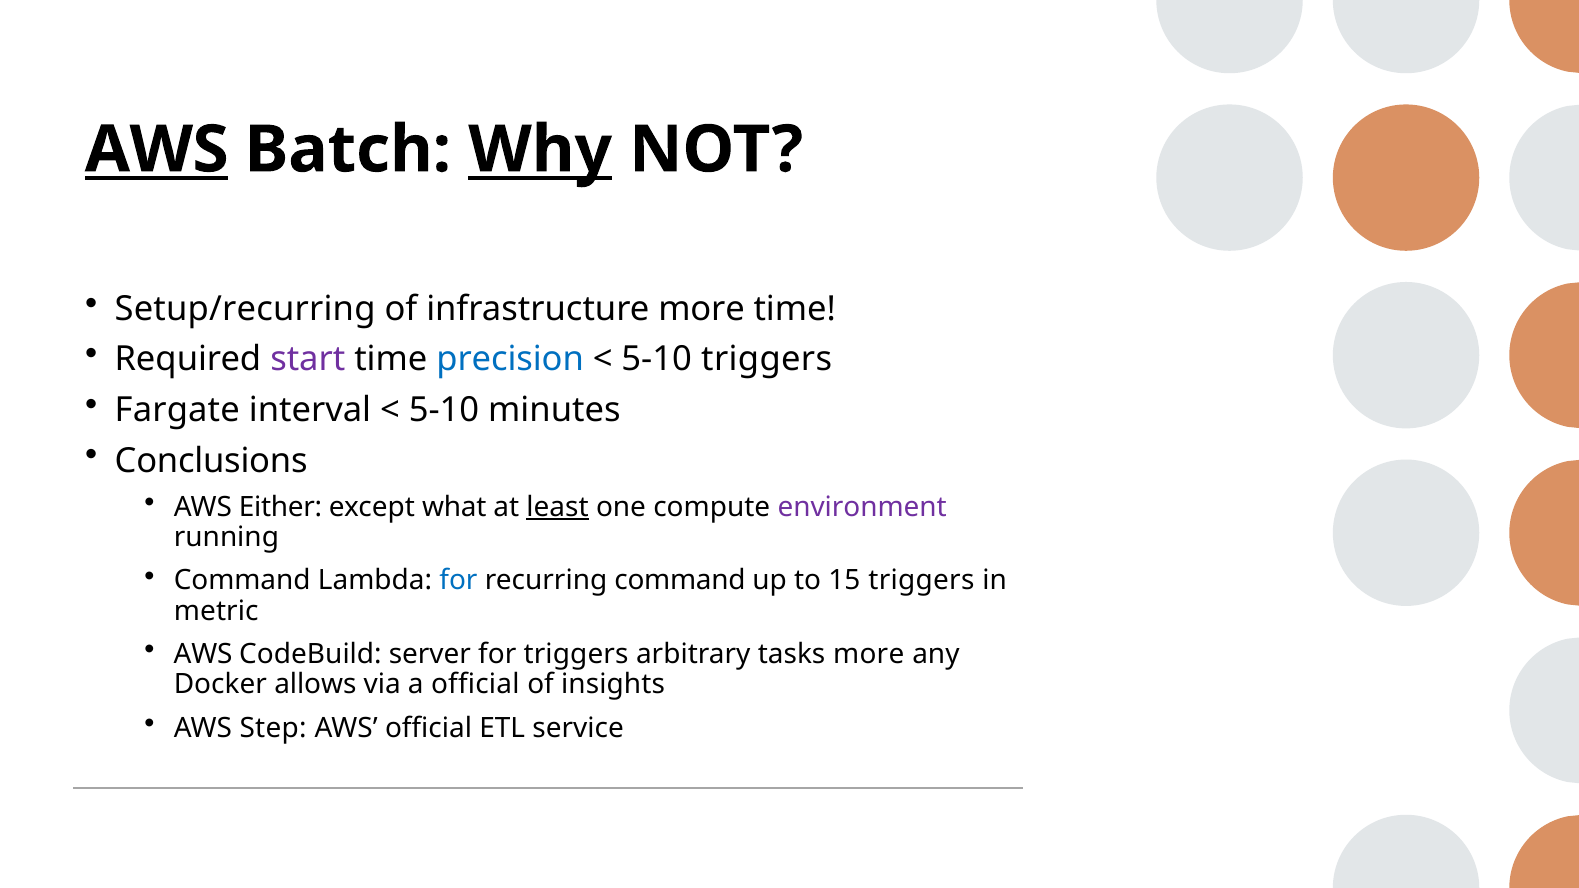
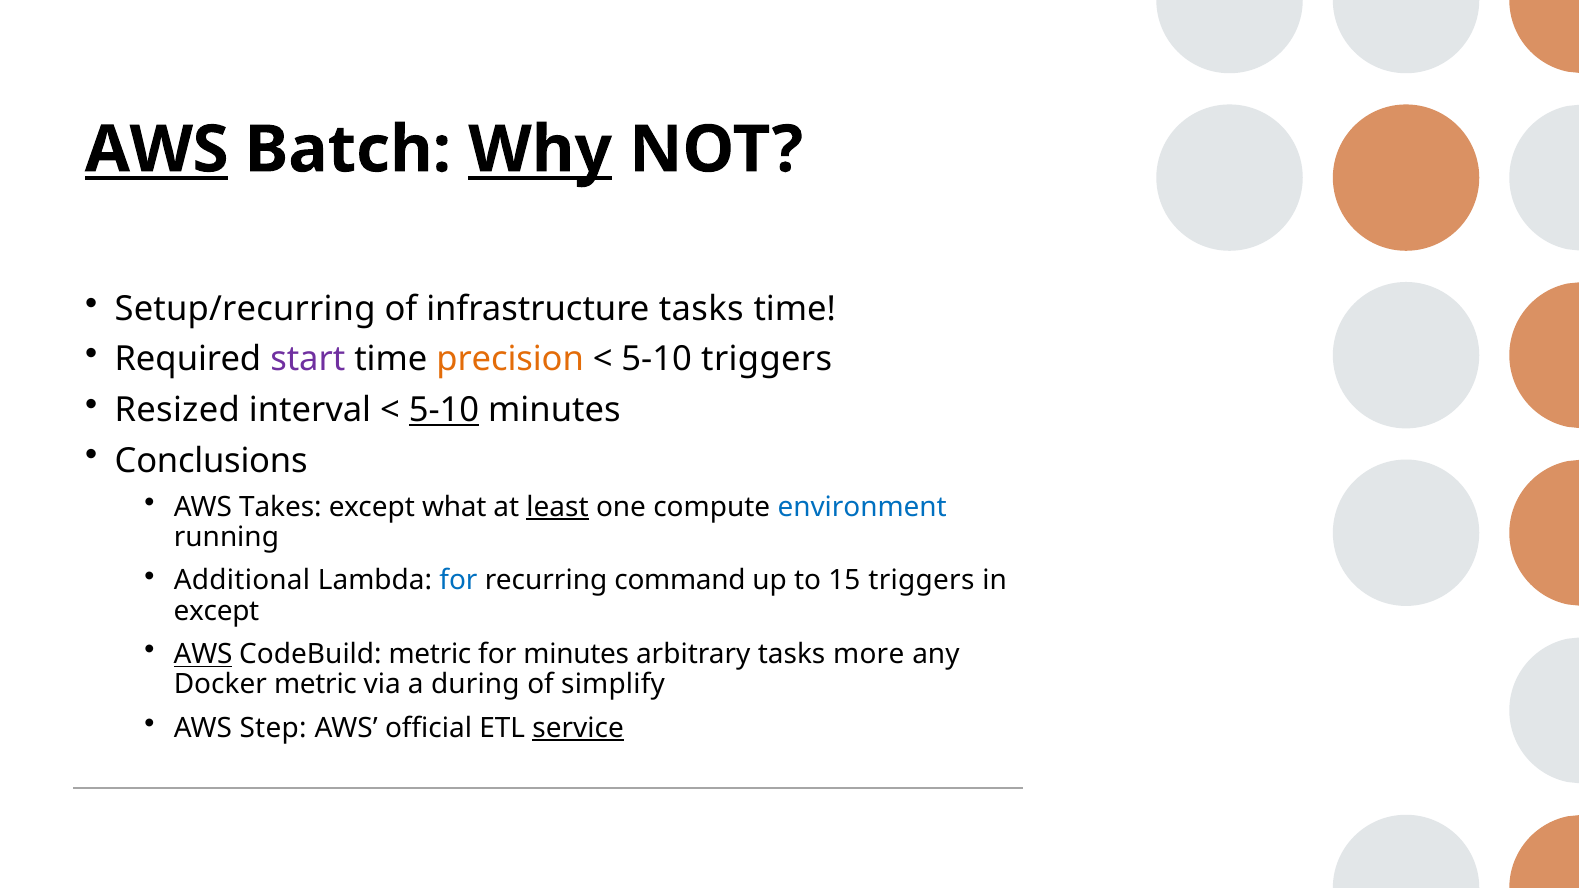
infrastructure more: more -> tasks
precision colour: blue -> orange
Fargate: Fargate -> Resized
5-10 at (444, 410) underline: none -> present
Either: Either -> Takes
environment colour: purple -> blue
Command at (242, 581): Command -> Additional
metric at (216, 611): metric -> except
AWS at (203, 654) underline: none -> present
CodeBuild server: server -> metric
for triggers: triggers -> minutes
Docker allows: allows -> metric
a official: official -> during
insights: insights -> simplify
service underline: none -> present
